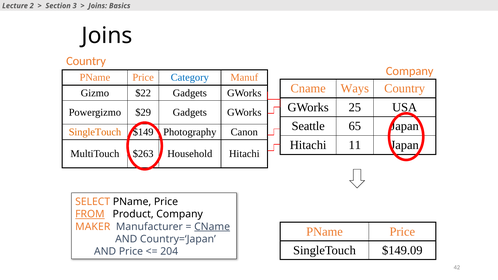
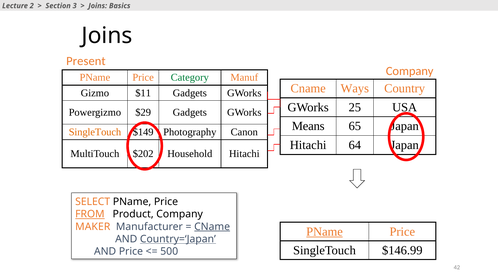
Country at (86, 61): Country -> Present
Category colour: blue -> green
$22: $22 -> $11
Seattle: Seattle -> Means
11: 11 -> 64
$263: $263 -> $202
PName at (324, 232) underline: none -> present
Country=‘Japan underline: none -> present
$149.09: $149.09 -> $146.99
204: 204 -> 500
